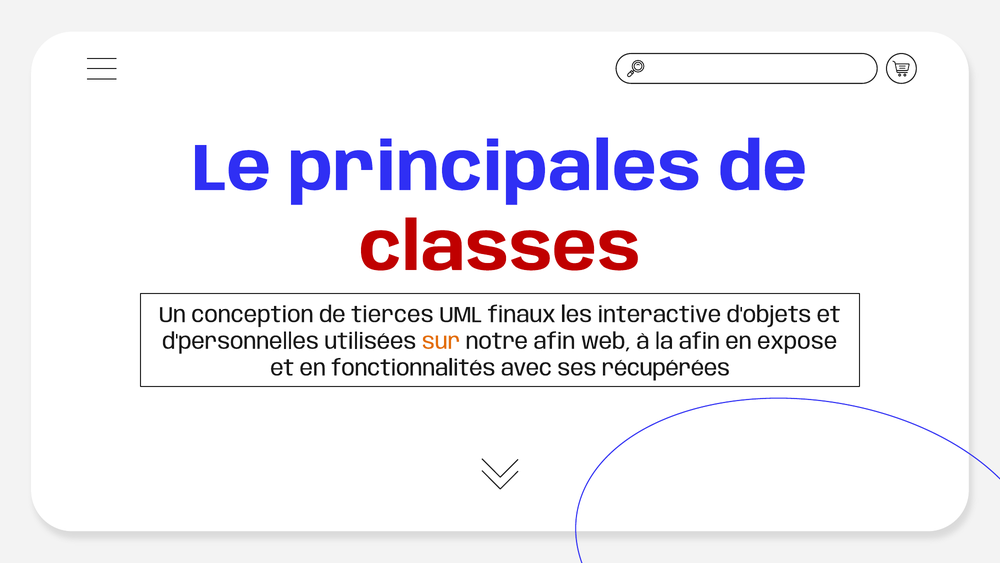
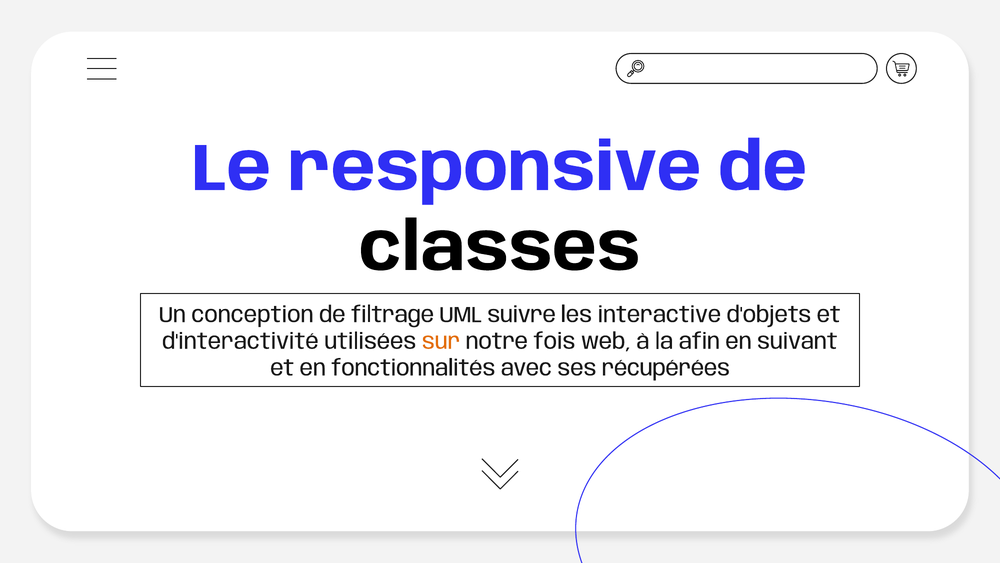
principales: principales -> responsive
classes colour: red -> black
tierces: tierces -> filtrage
finaux: finaux -> suivre
d'personnelles: d'personnelles -> d'interactivité
notre afin: afin -> fois
expose: expose -> suivant
